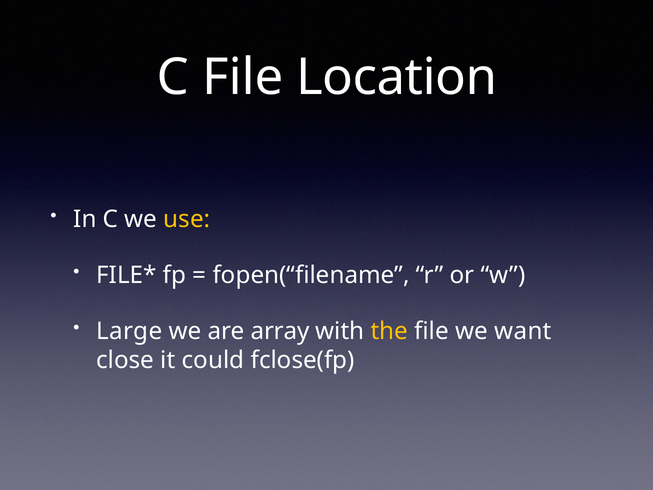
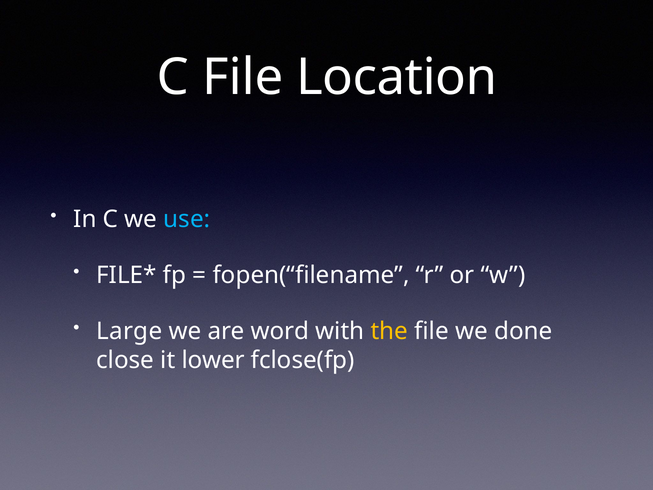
use colour: yellow -> light blue
array: array -> word
want: want -> done
could: could -> lower
